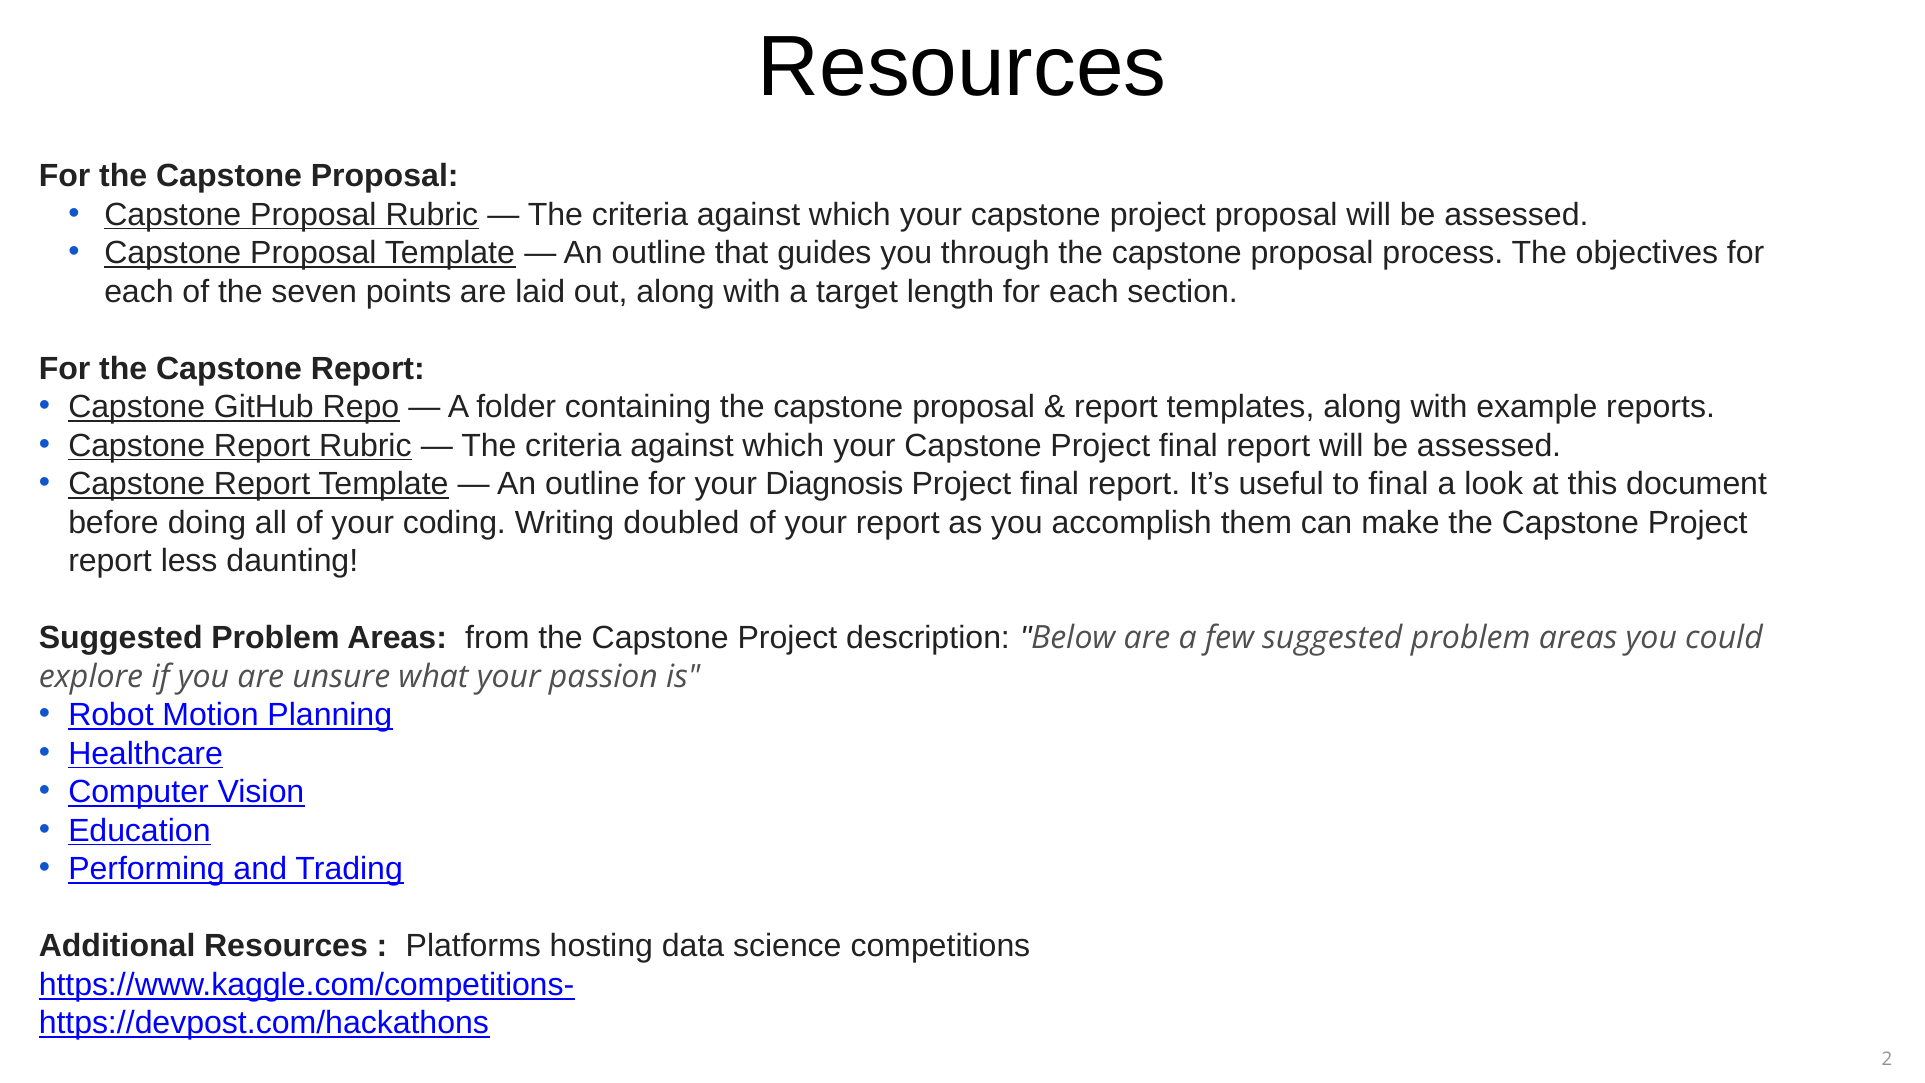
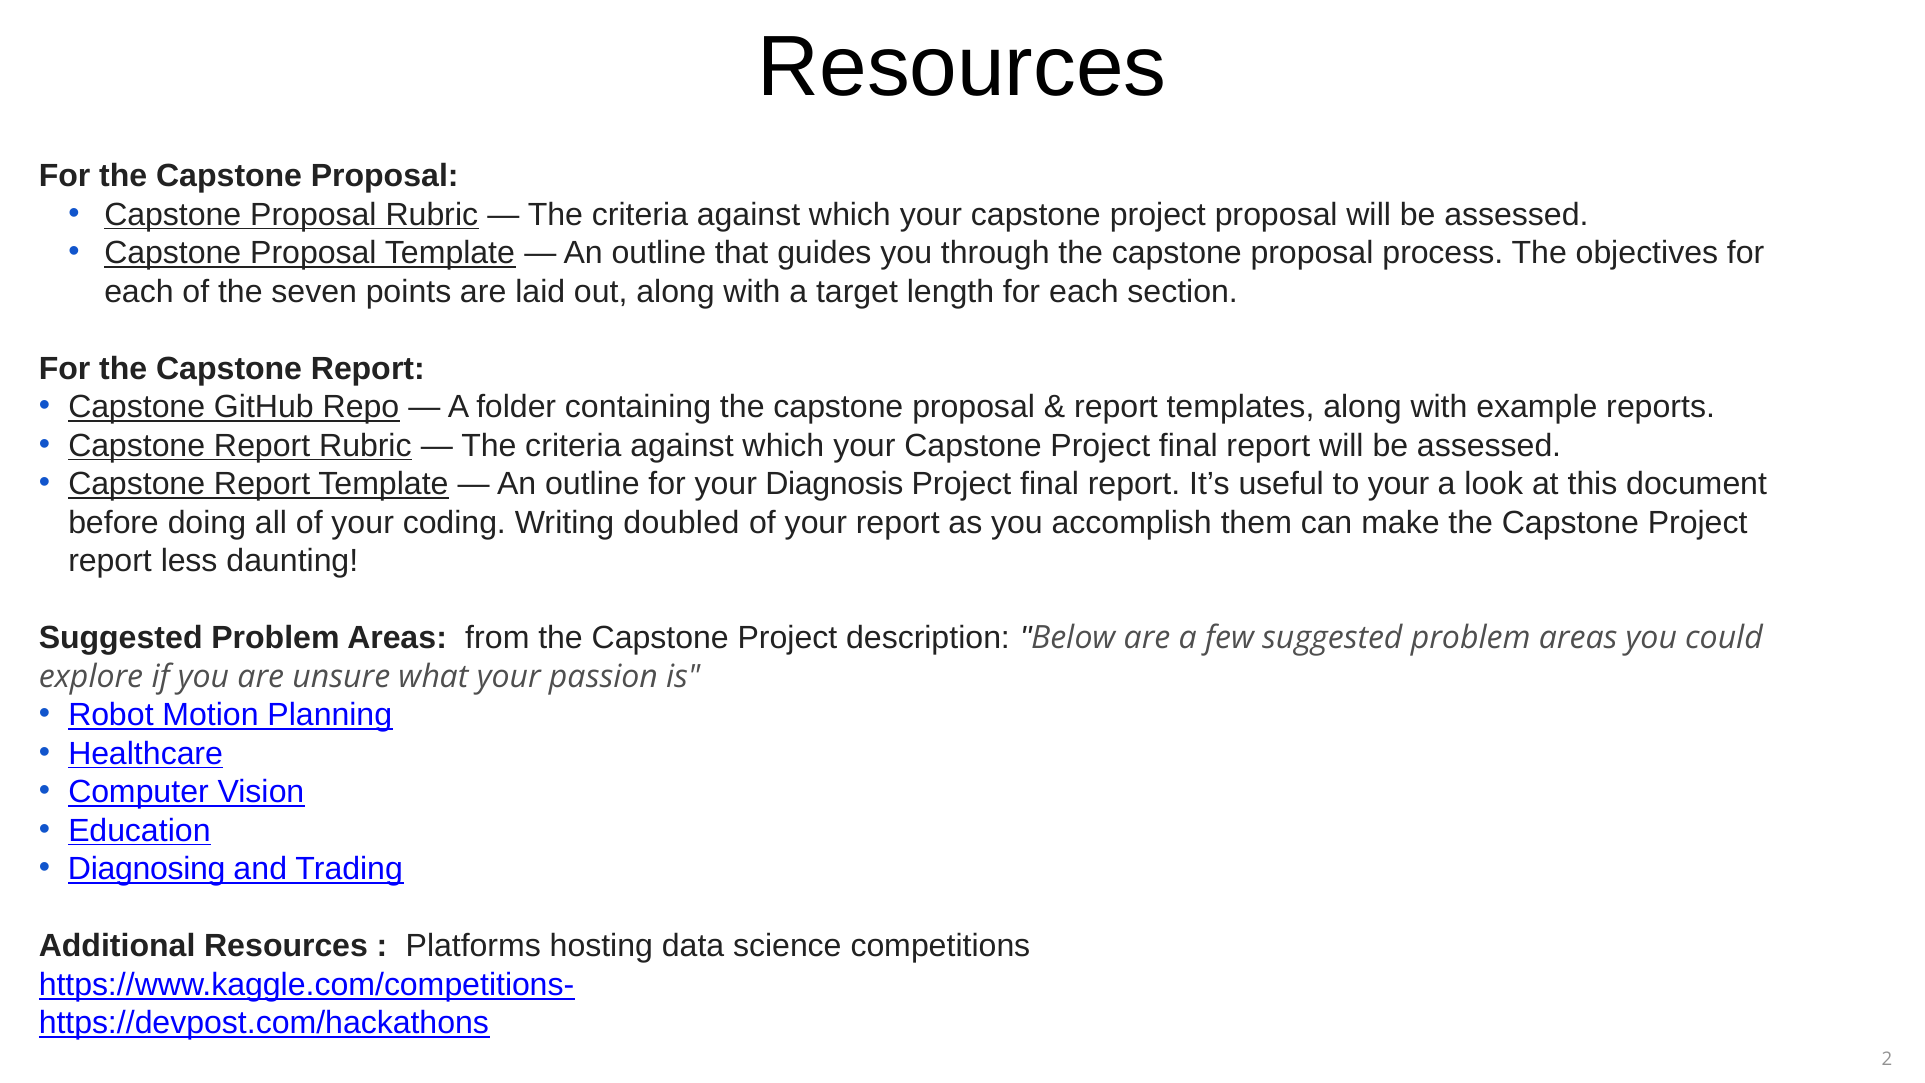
to final: final -> your
Performing: Performing -> Diagnosing
